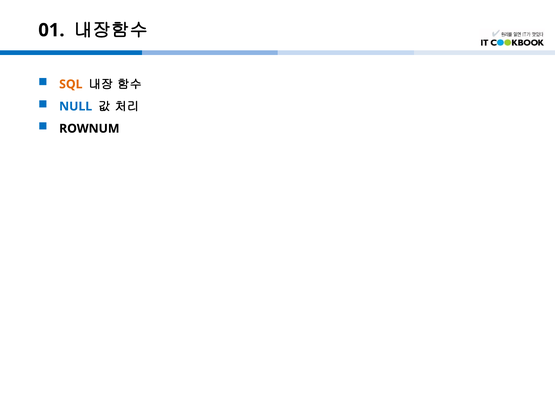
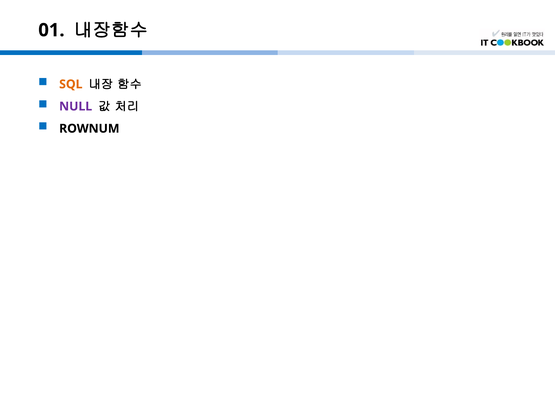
NULL colour: blue -> purple
